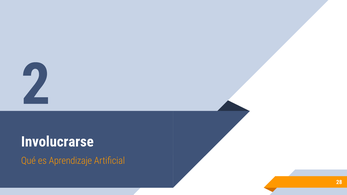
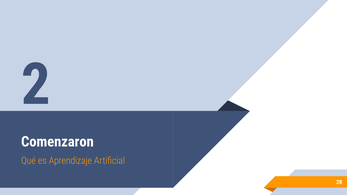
Involucrarse: Involucrarse -> Comenzaron
